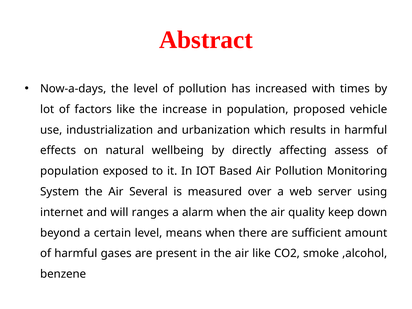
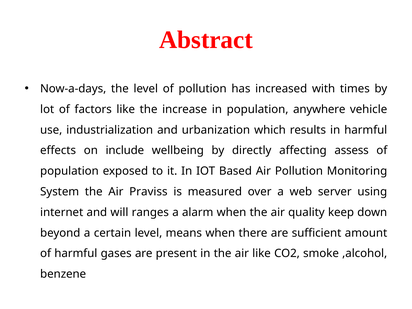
proposed: proposed -> anywhere
natural: natural -> include
Several: Several -> Praviss
